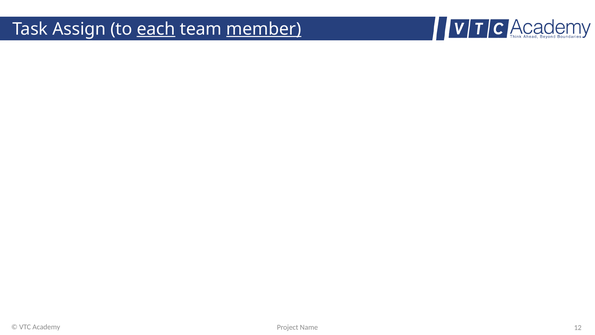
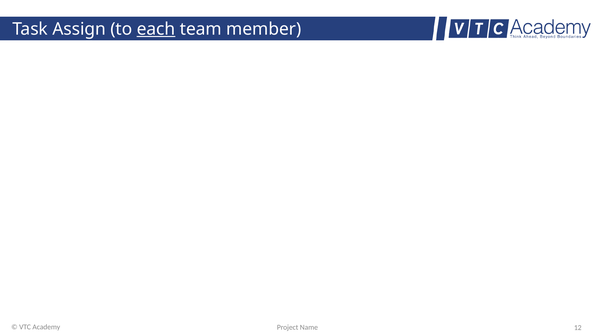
member underline: present -> none
